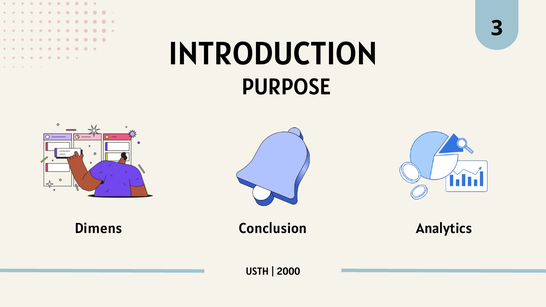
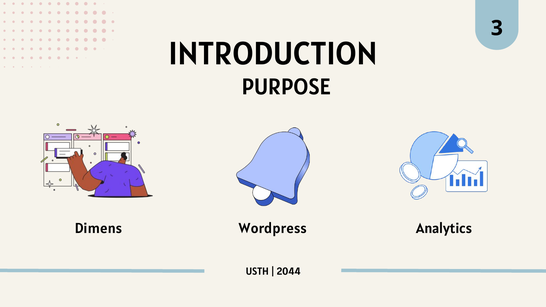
Conclusion: Conclusion -> Wordpress
2000: 2000 -> 2044
